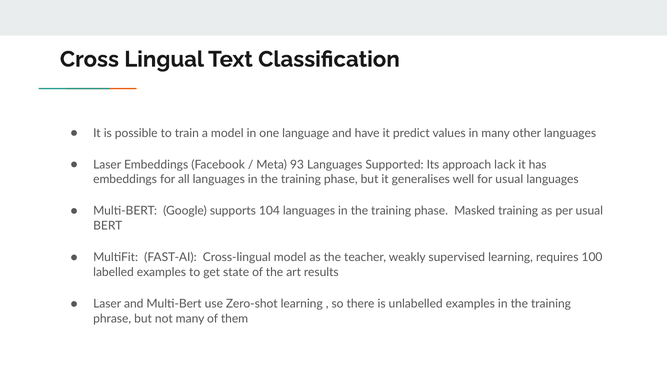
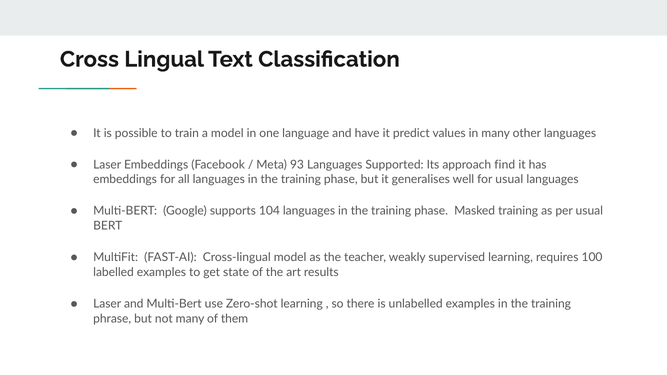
lack: lack -> find
